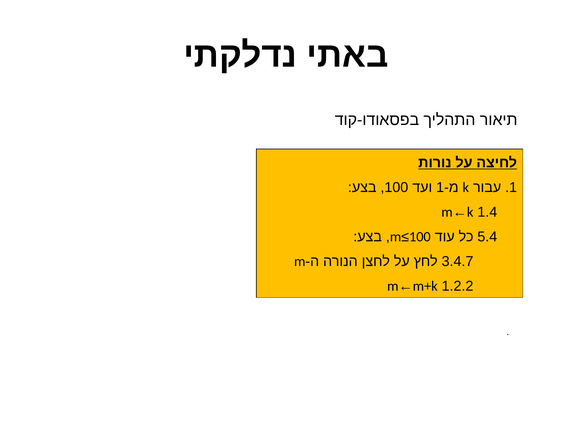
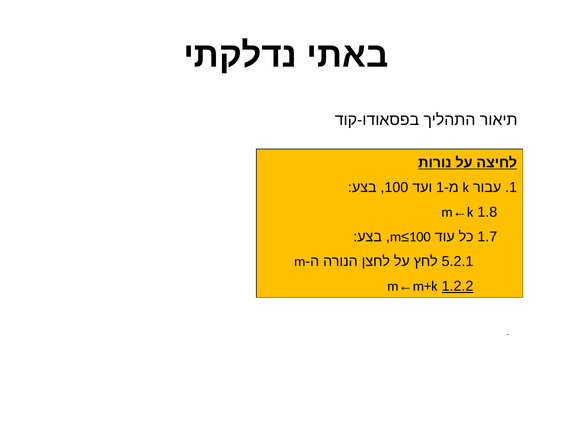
1.4: 1.4 -> 1.8
5.4: 5.4 -> 1.7
3.4.7: 3.4.7 -> 5.2.1
1.2.2 underline: none -> present
